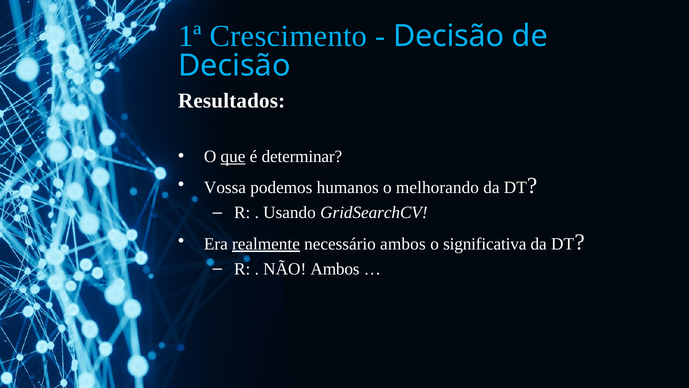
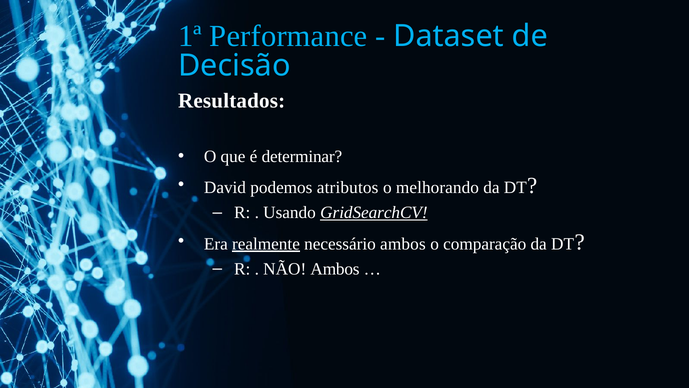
Crescimento: Crescimento -> Performance
Decisão at (449, 36): Decisão -> Dataset
que underline: present -> none
Vossa: Vossa -> David
humanos: humanos -> atributos
GridSearchCV underline: none -> present
significativa: significativa -> comparação
